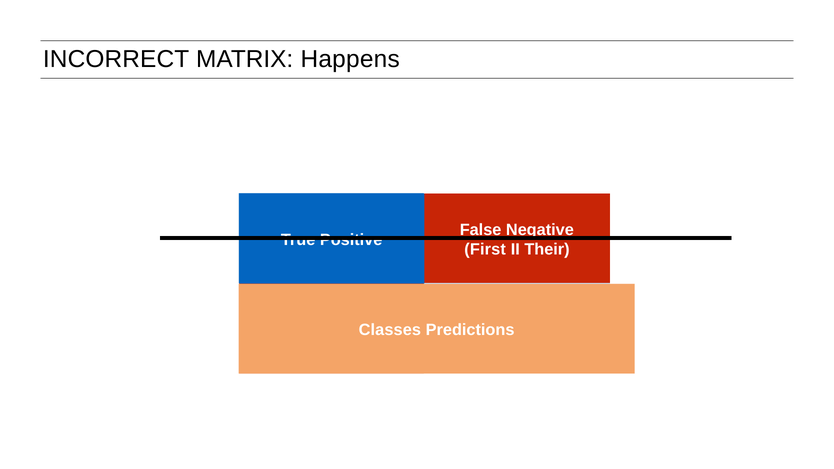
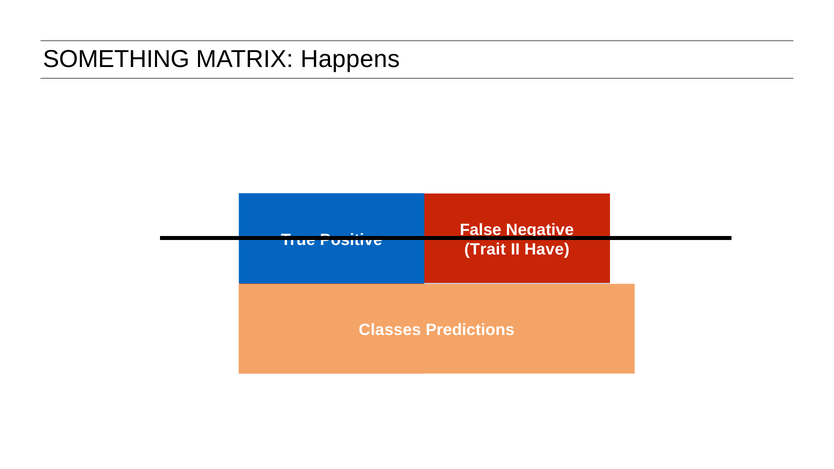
INCORRECT: INCORRECT -> SOMETHING
First: First -> Trait
Their: Their -> Have
